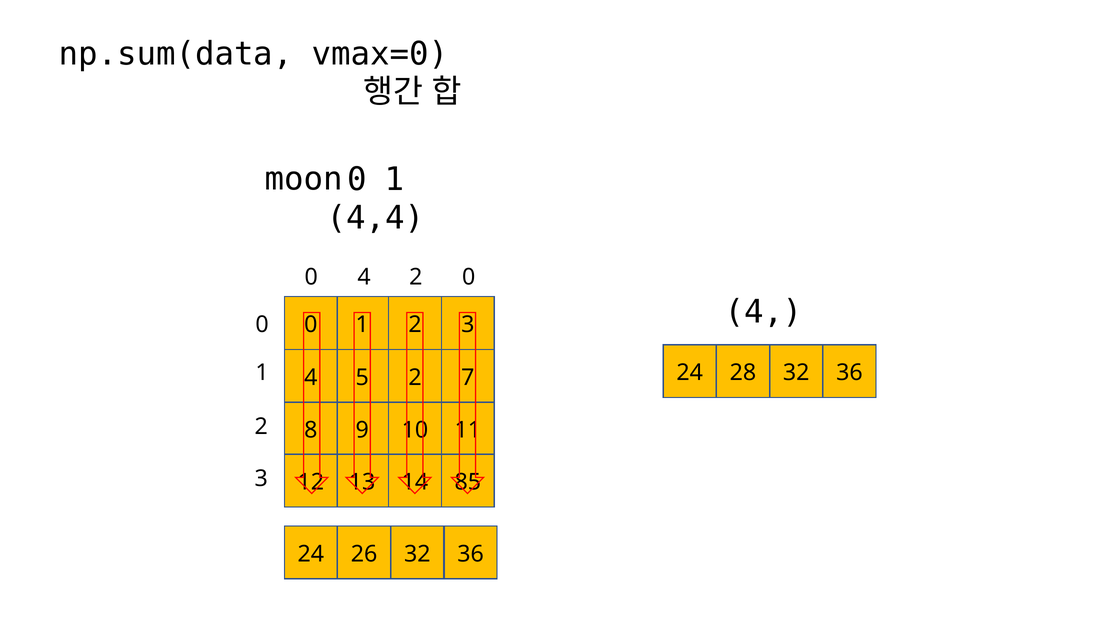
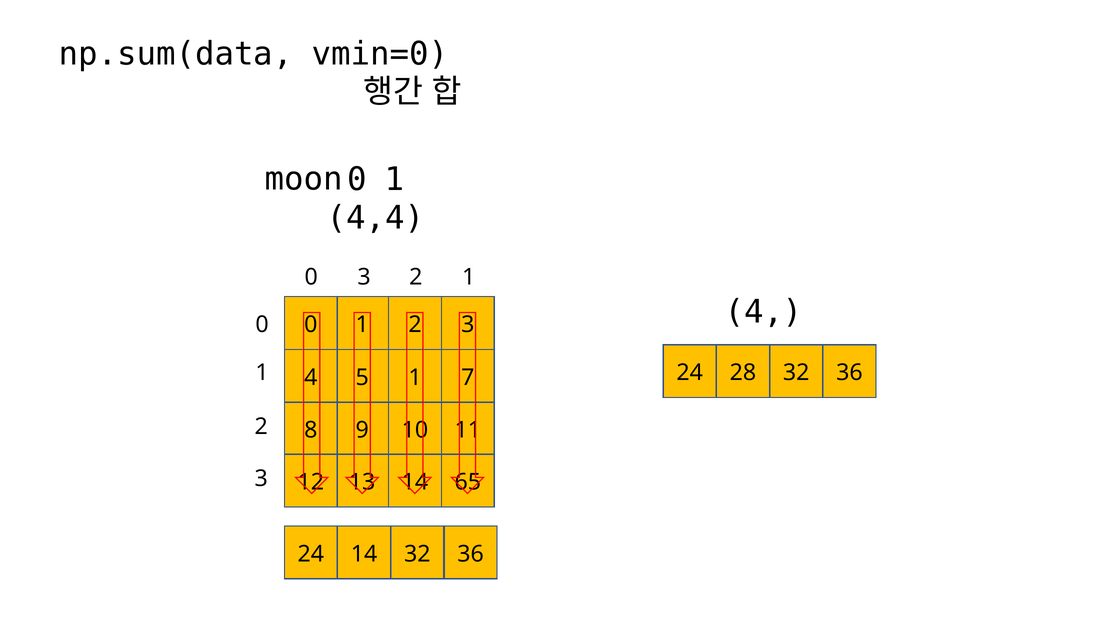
vmax=0: vmax=0 -> vmin=0
0 4: 4 -> 3
0 at (469, 277): 0 -> 1
5 2: 2 -> 1
85: 85 -> 65
24 26: 26 -> 14
